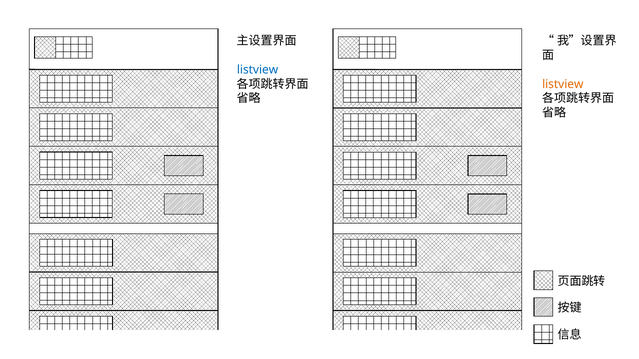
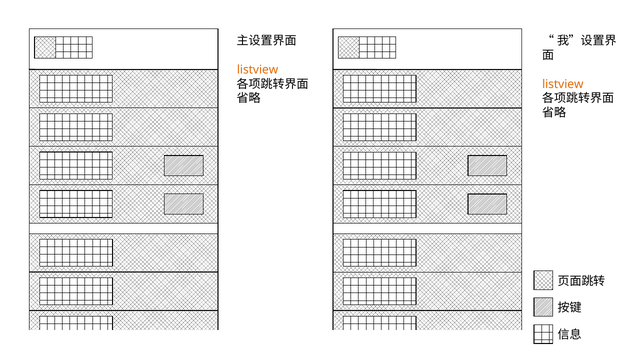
listview at (258, 70) colour: blue -> orange
